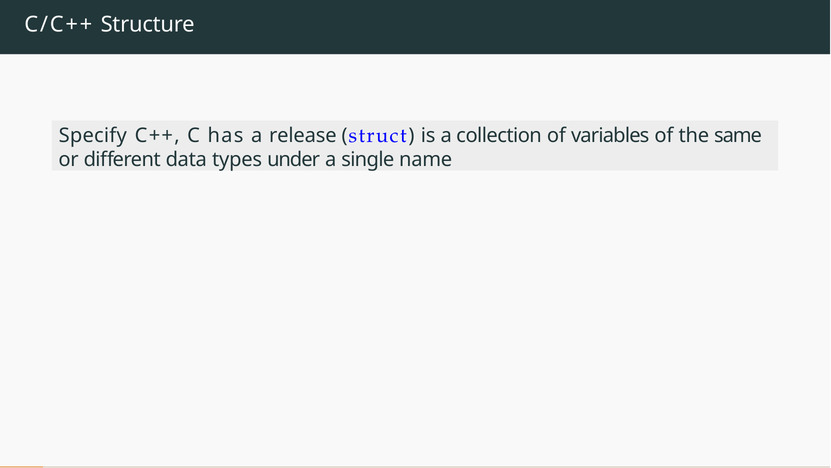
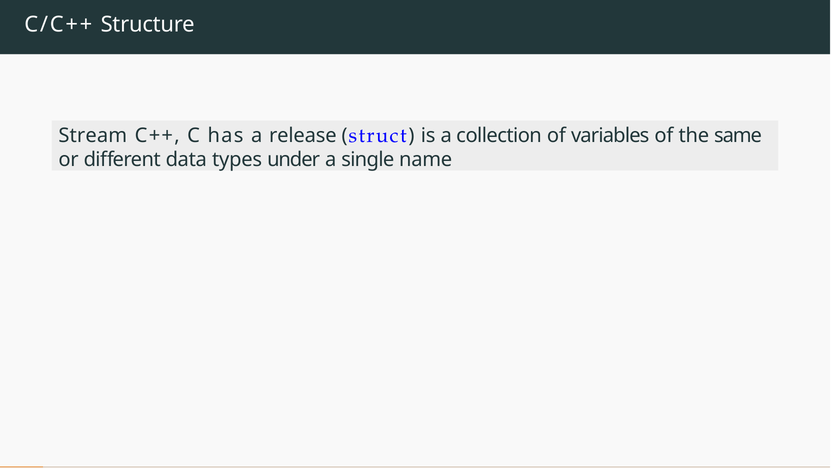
Specify: Specify -> Stream
